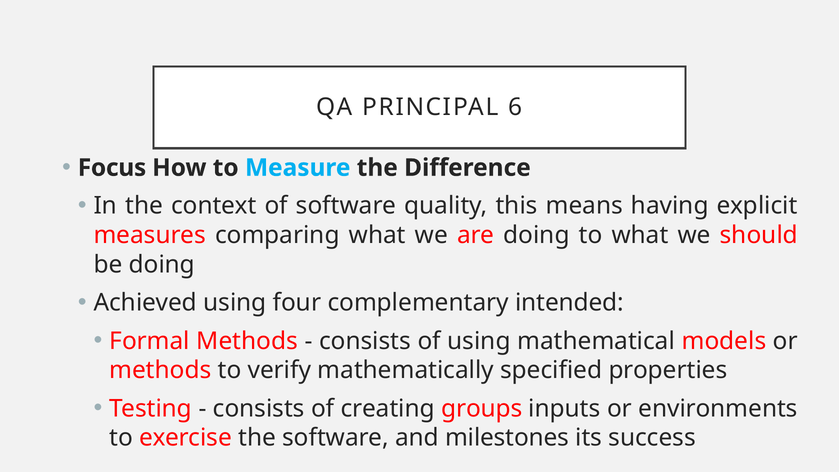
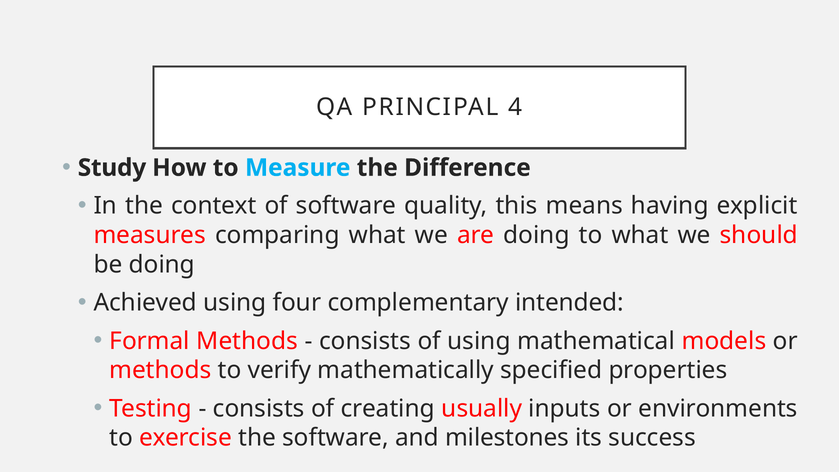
6: 6 -> 4
Focus: Focus -> Study
groups: groups -> usually
